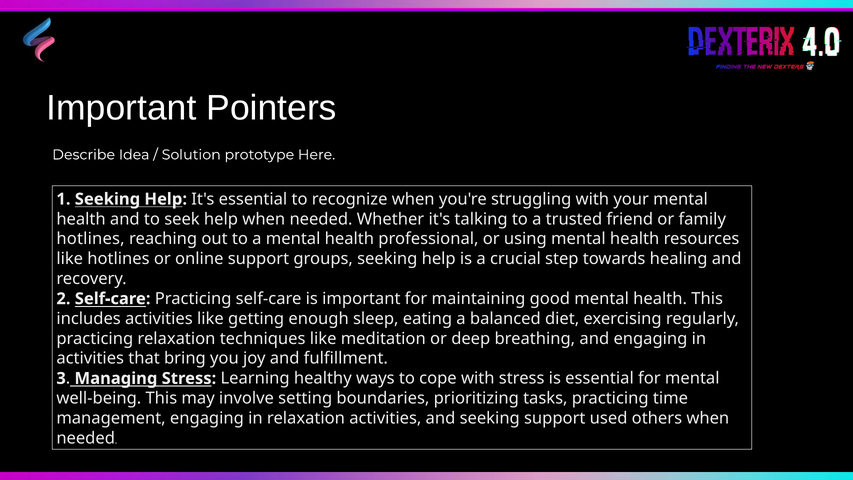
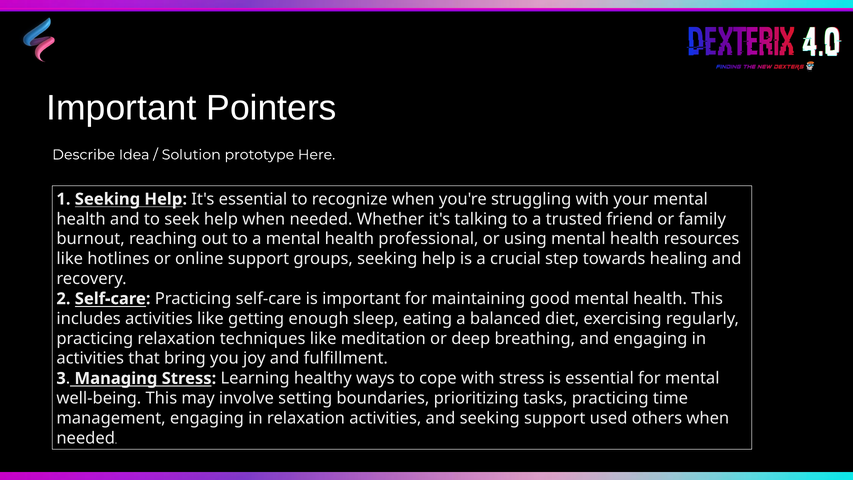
hotlines at (91, 239): hotlines -> burnout
